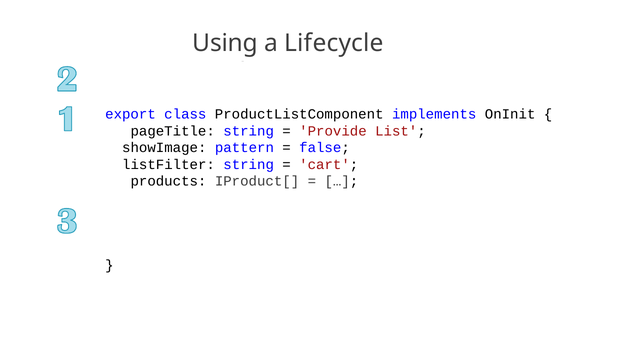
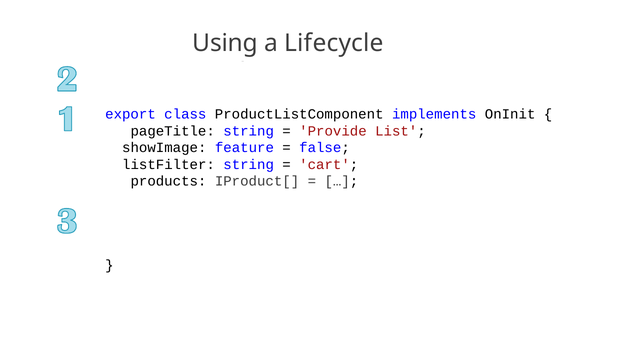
pattern: pattern -> feature
